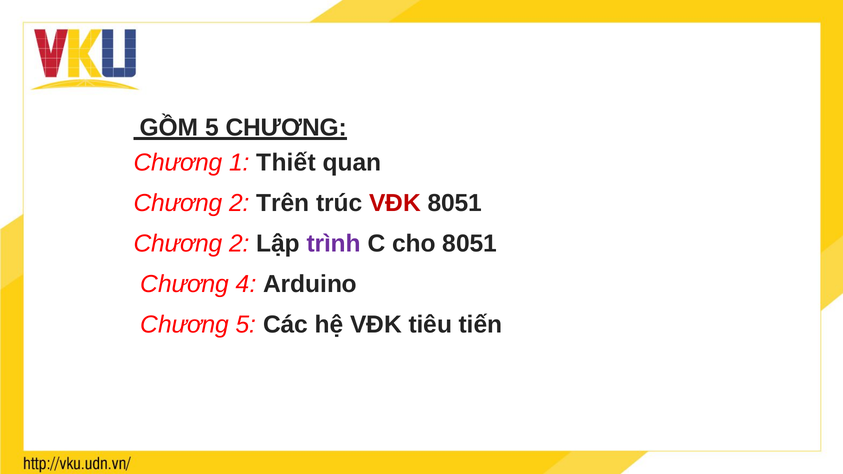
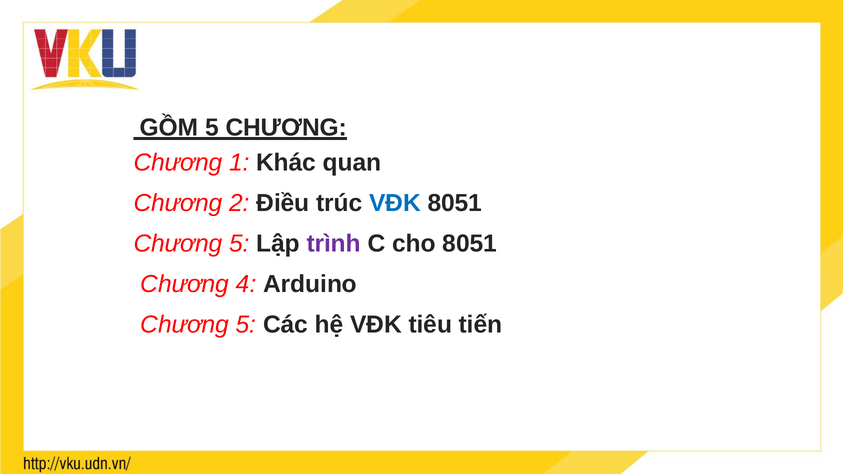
Thiết: Thiết -> Khác
Trên: Trên -> Điều
VĐK at (395, 203) colour: red -> blue
2 at (239, 244): 2 -> 5
